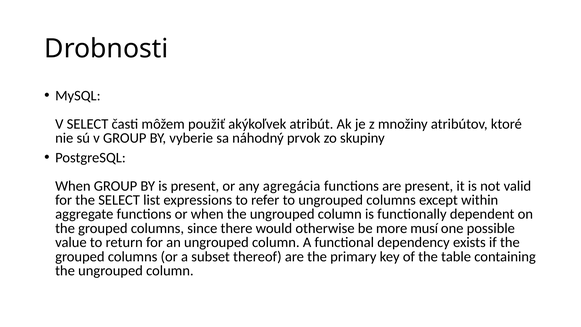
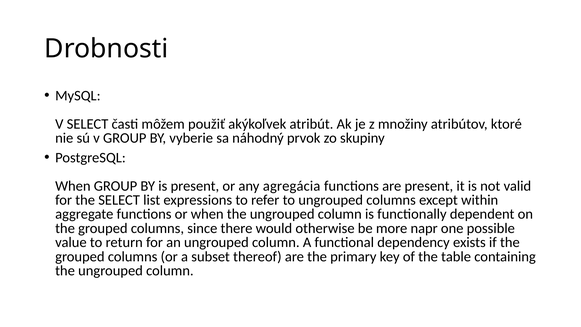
musí: musí -> napr
